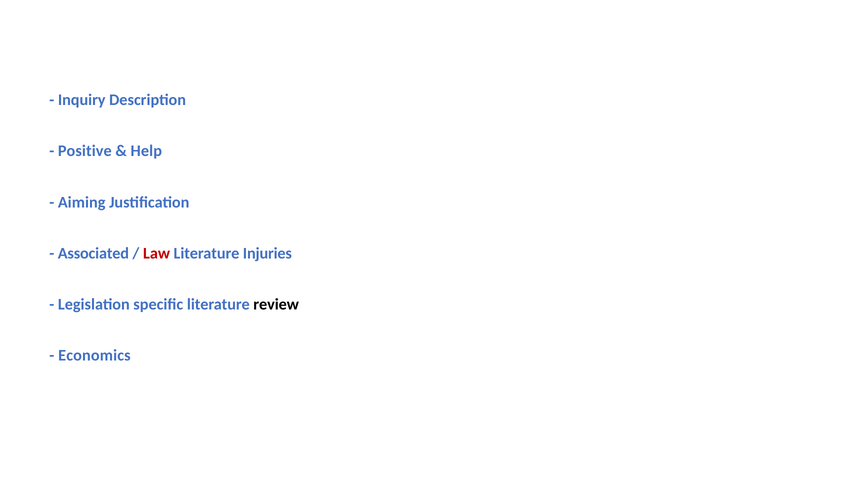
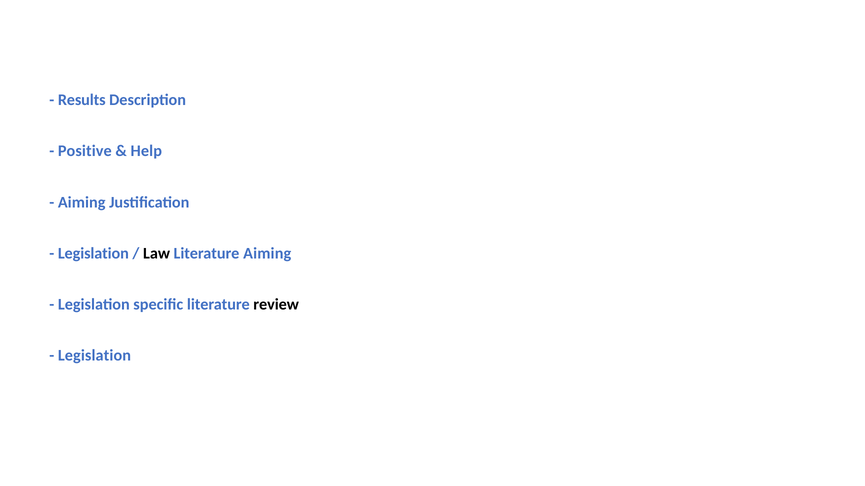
Inquiry: Inquiry -> Results
Associated at (93, 254): Associated -> Legislation
Law colour: red -> black
Literature Injuries: Injuries -> Aiming
Economics at (94, 356): Economics -> Legislation
